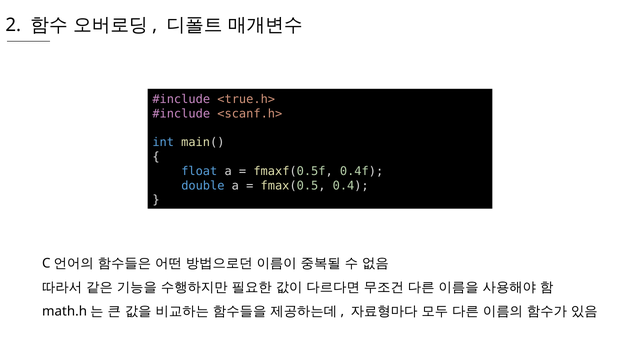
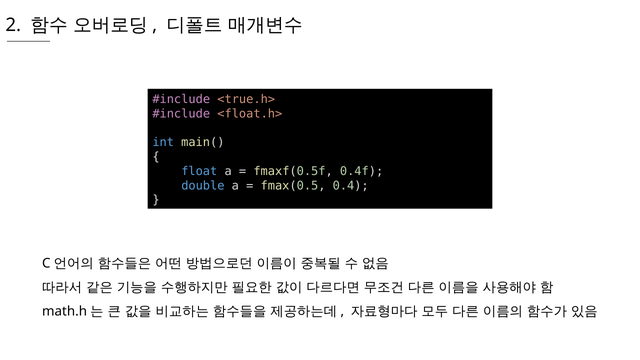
<scanf.h>: <scanf.h> -> <float.h>
